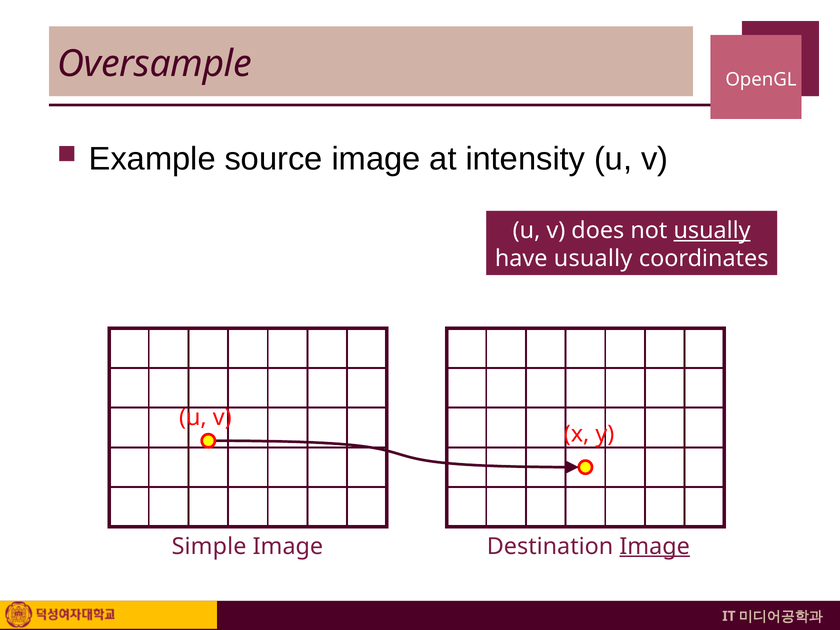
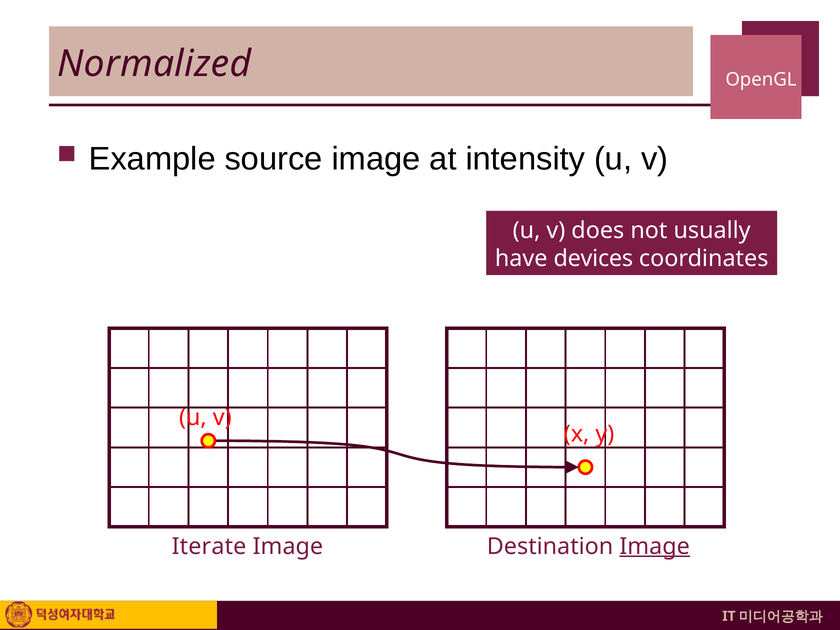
Oversample: Oversample -> Normalized
usually at (712, 231) underline: present -> none
have usually: usually -> devices
Simple: Simple -> Iterate
